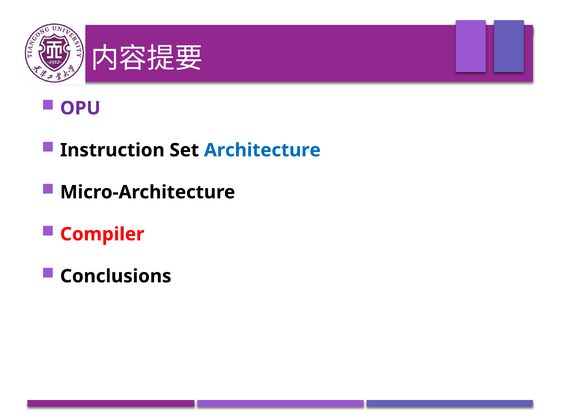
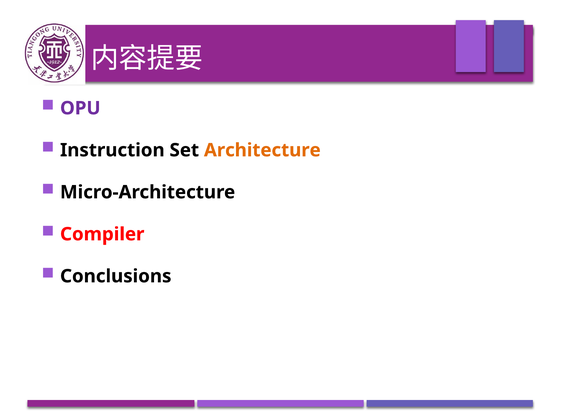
Architecture colour: blue -> orange
